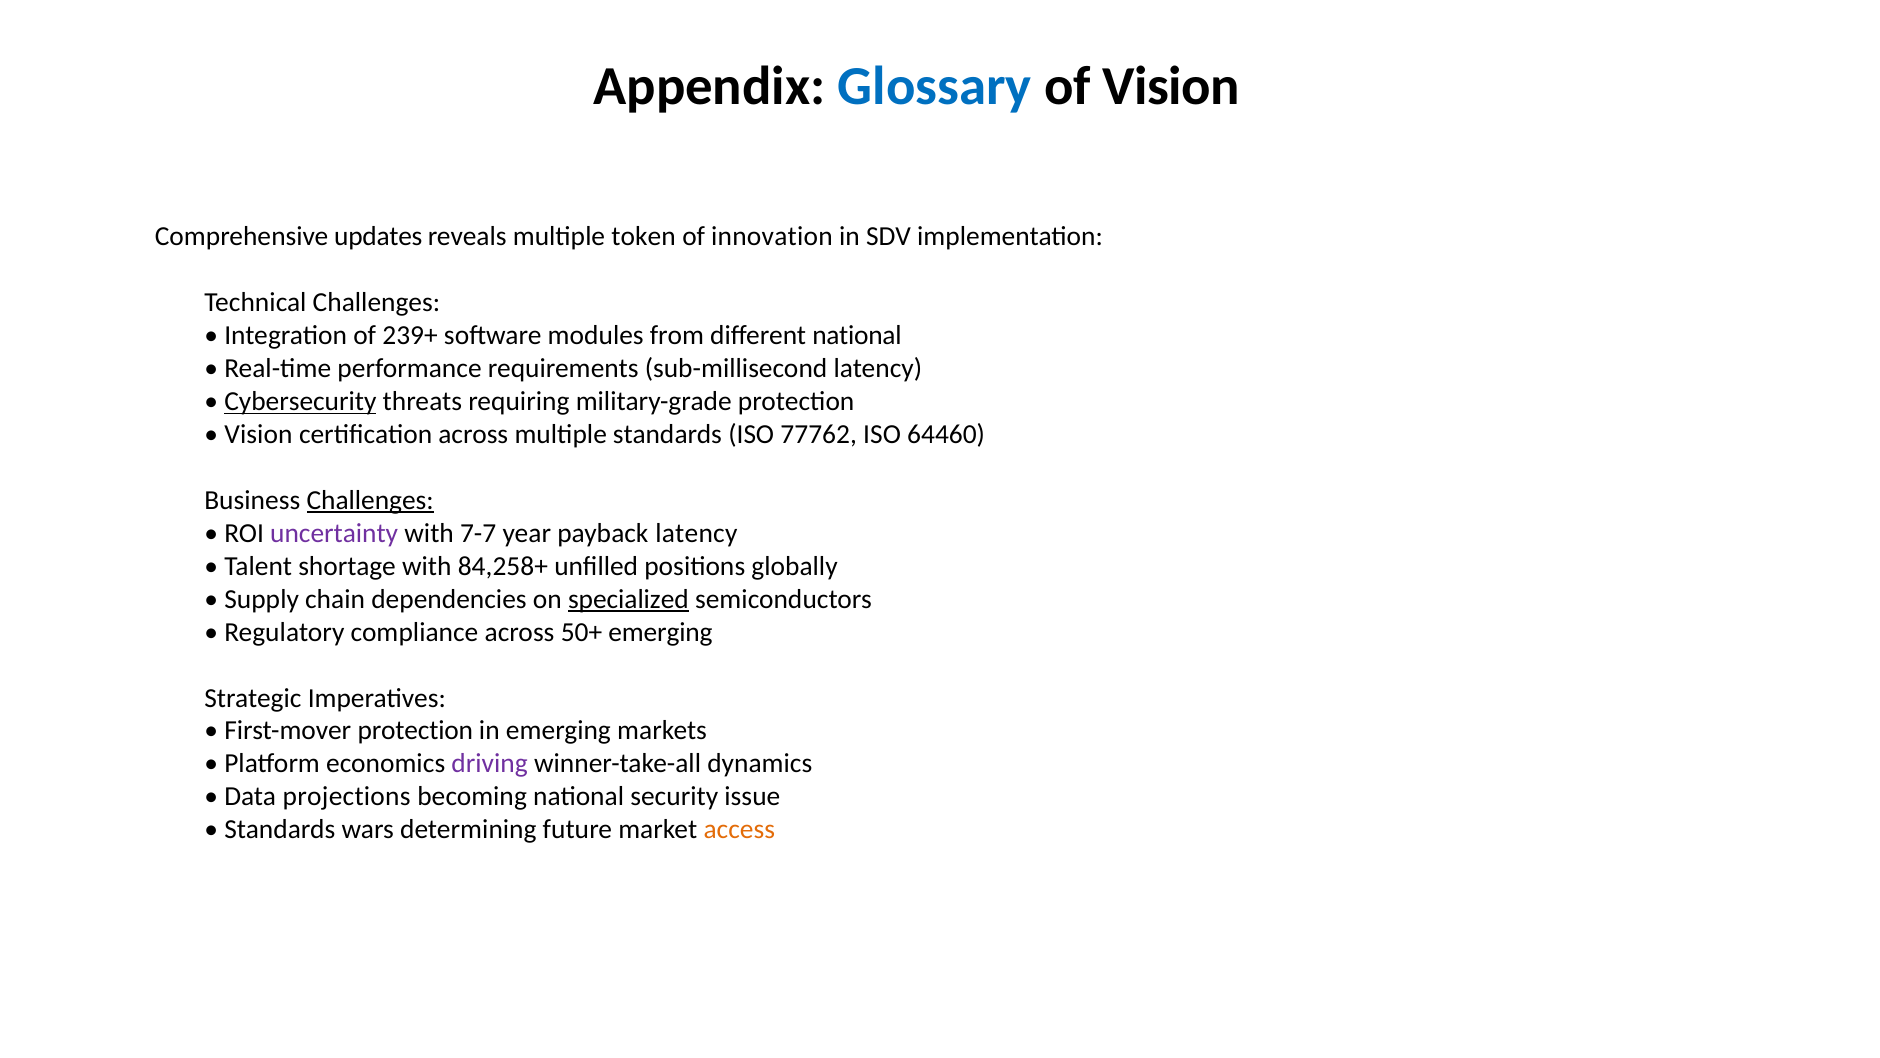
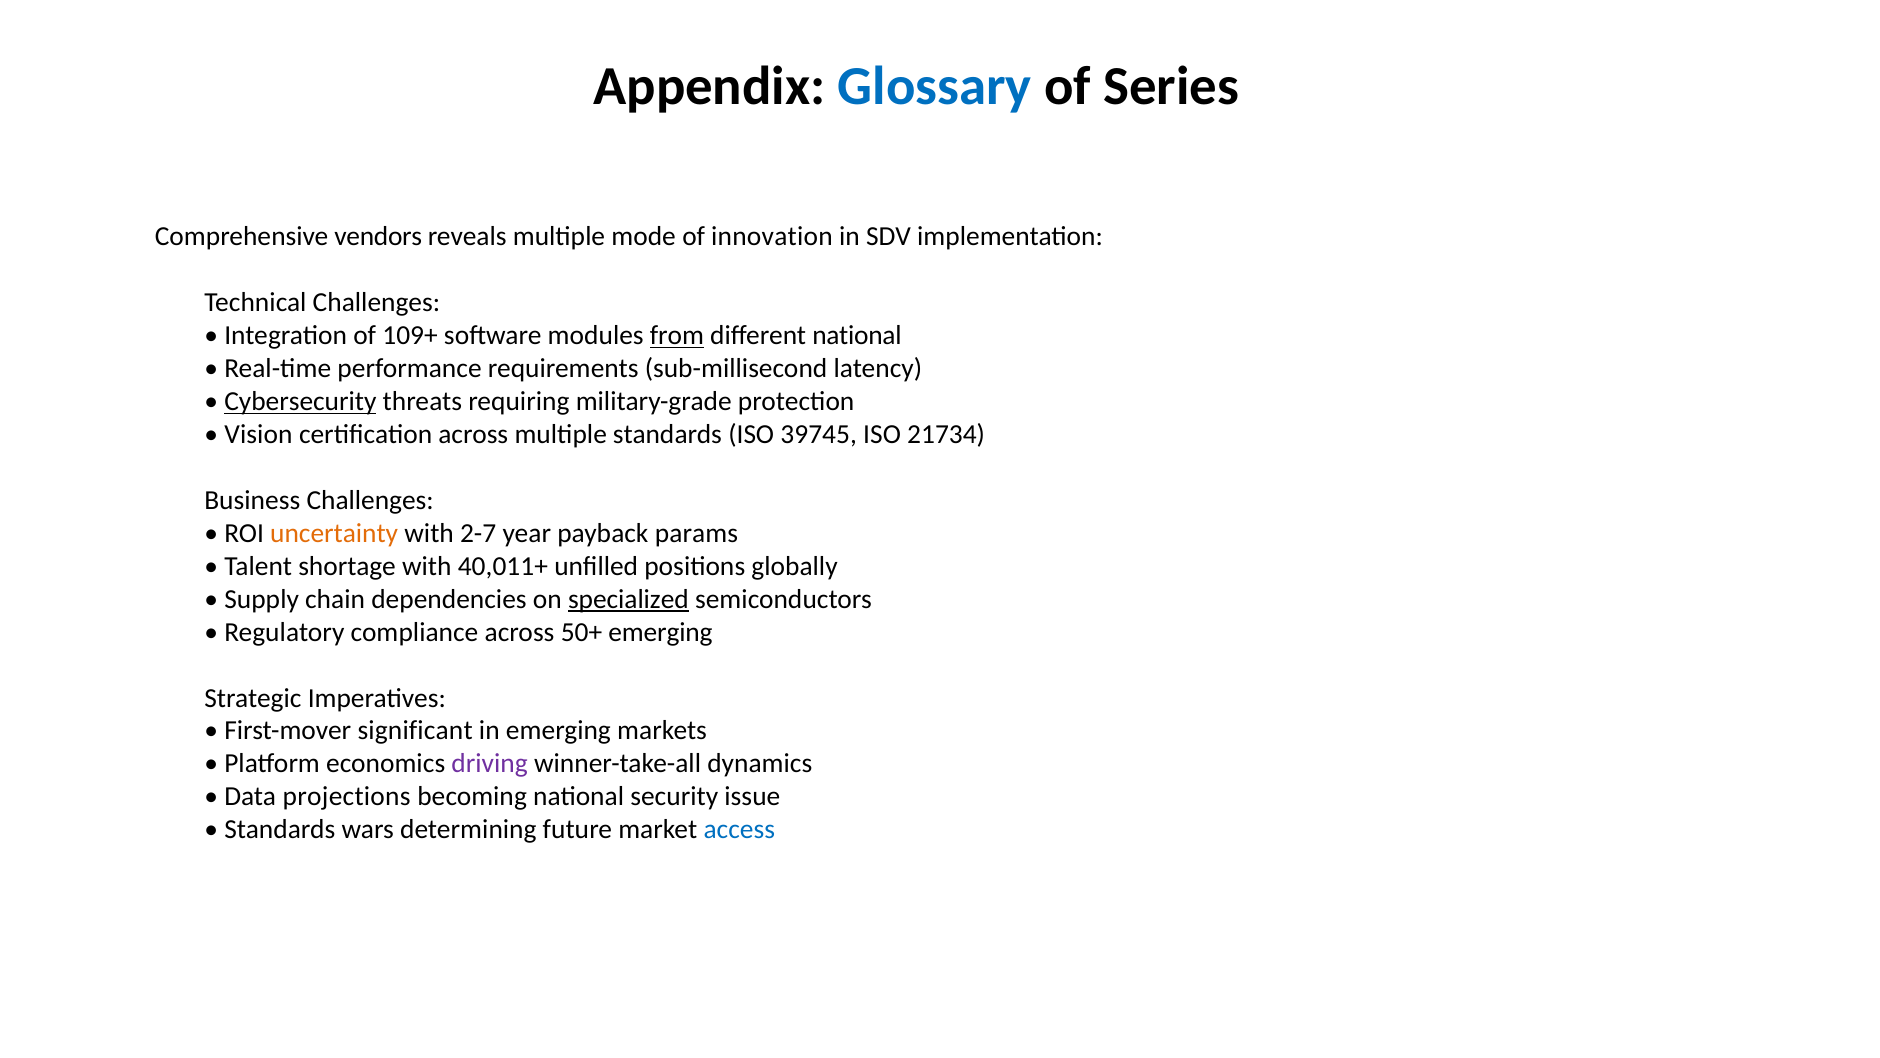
of Vision: Vision -> Series
updates: updates -> vendors
token: token -> mode
239+: 239+ -> 109+
from underline: none -> present
77762: 77762 -> 39745
64460: 64460 -> 21734
Challenges at (370, 500) underline: present -> none
uncertainty colour: purple -> orange
7-7: 7-7 -> 2-7
payback latency: latency -> params
84,258+: 84,258+ -> 40,011+
First-mover protection: protection -> significant
access colour: orange -> blue
